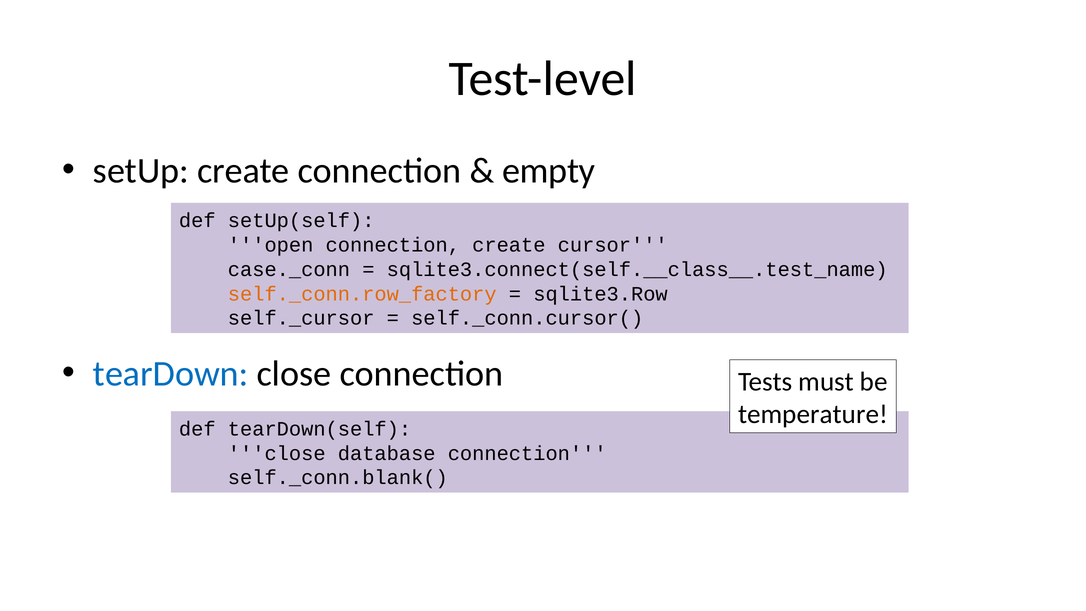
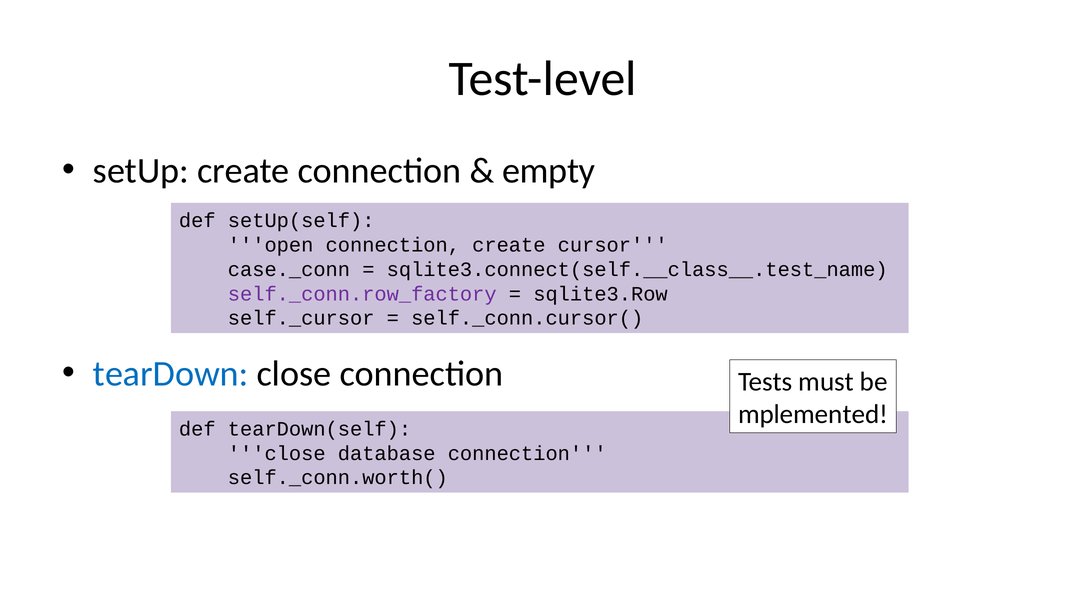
self._conn.row_factory colour: orange -> purple
temperature: temperature -> mplemented
self._conn.blank(: self._conn.blank( -> self._conn.worth(
